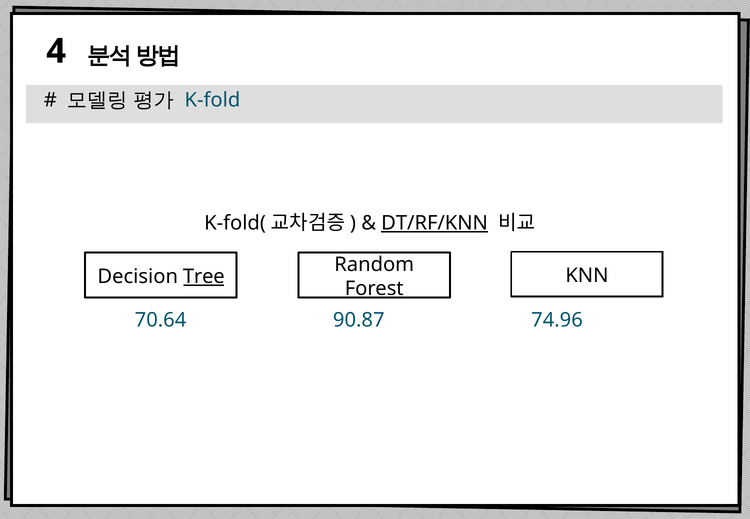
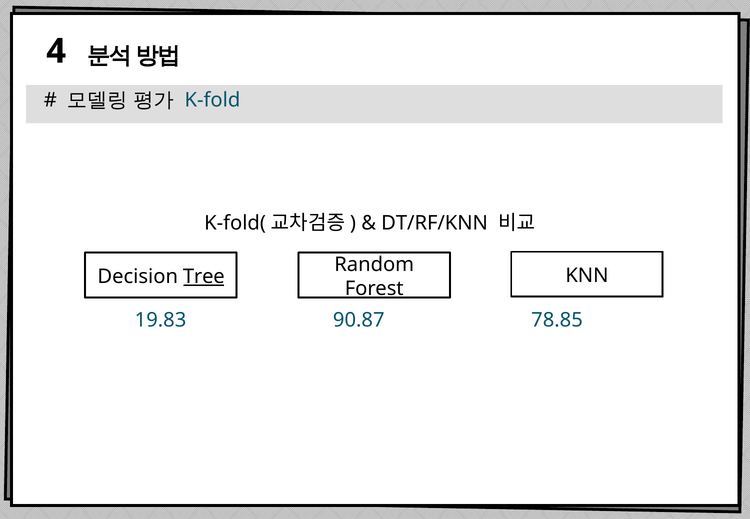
DT/RF/KNN underline: present -> none
70.64: 70.64 -> 19.83
74.96: 74.96 -> 78.85
